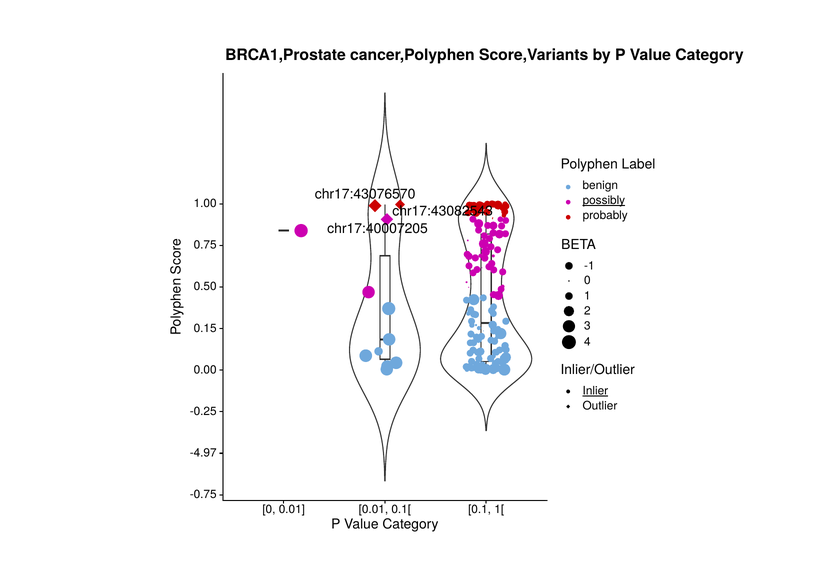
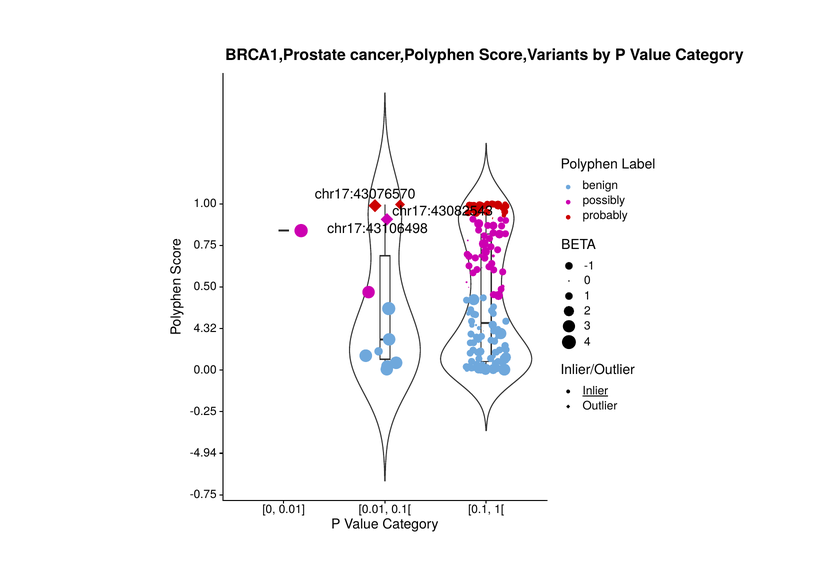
possibly underline: present -> none
chr17:40007205: chr17:40007205 -> chr17:43106498
0.15: 0.15 -> 4.32
-4.97: -4.97 -> -4.94
